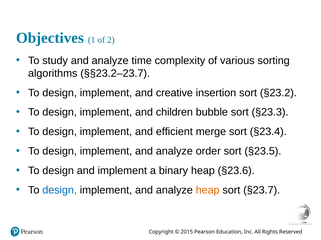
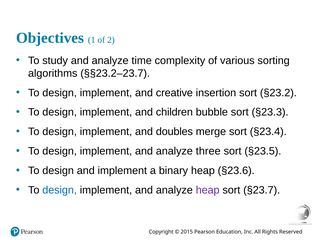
efficient: efficient -> doubles
order: order -> three
heap at (208, 191) colour: orange -> purple
